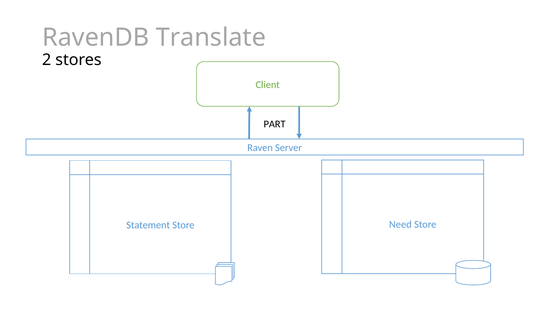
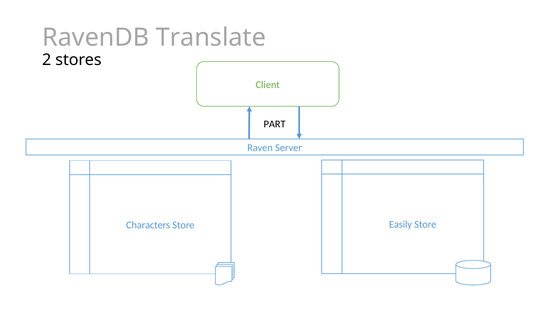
Statement: Statement -> Characters
Need: Need -> Easily
